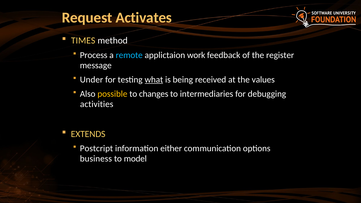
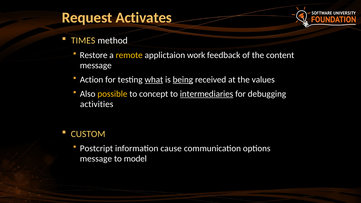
Process: Process -> Restore
remote colour: light blue -> yellow
register: register -> content
Under: Under -> Action
being underline: none -> present
changes: changes -> concept
intermediaries underline: none -> present
EXTENDS: EXTENDS -> CUSTOM
either: either -> cause
business at (96, 159): business -> message
